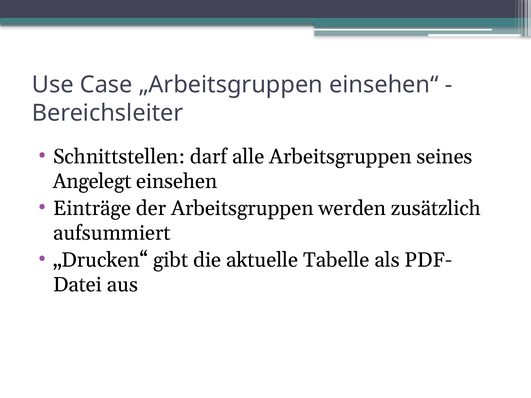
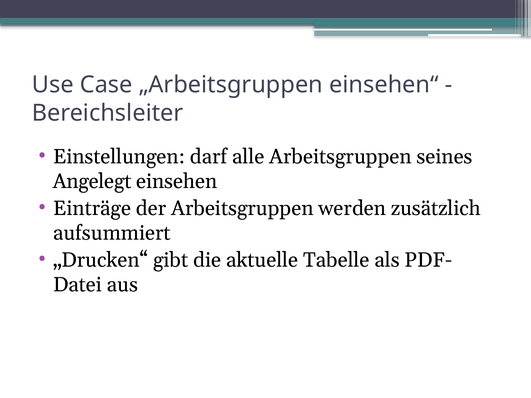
Schnittstellen: Schnittstellen -> Einstellungen
